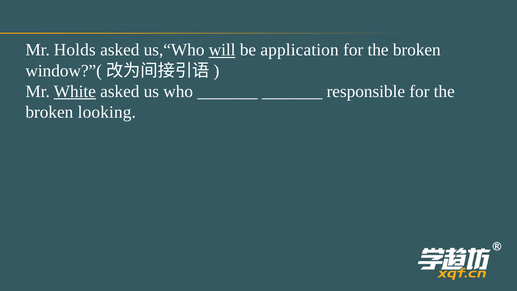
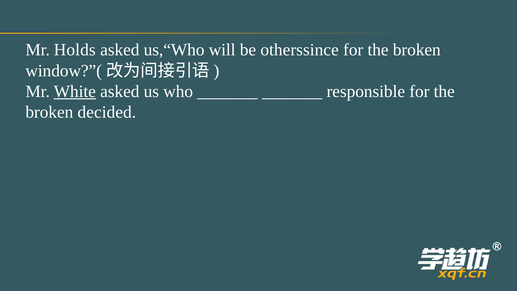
will underline: present -> none
application: application -> otherssince
looking: looking -> decided
